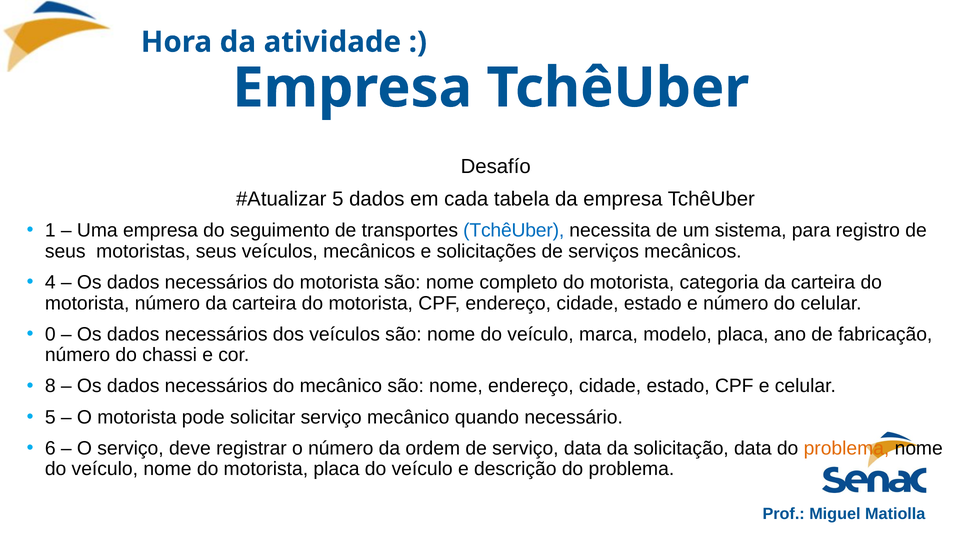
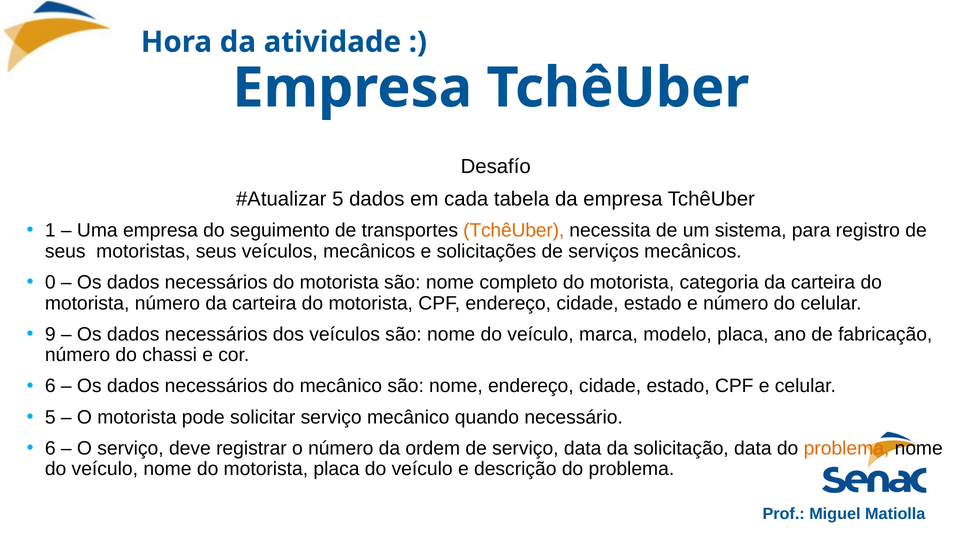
TchêUber at (514, 230) colour: blue -> orange
4: 4 -> 0
0: 0 -> 9
8 at (50, 386): 8 -> 6
